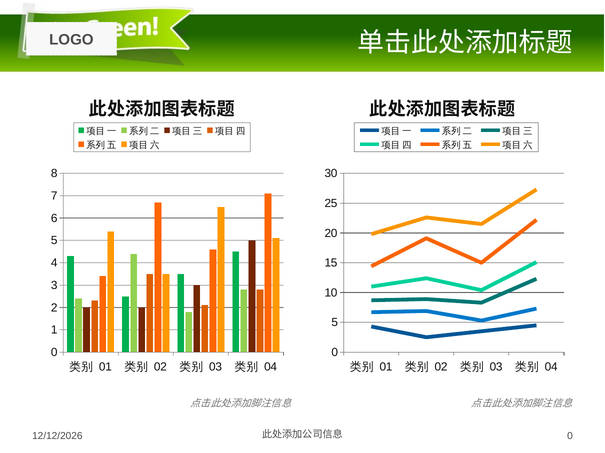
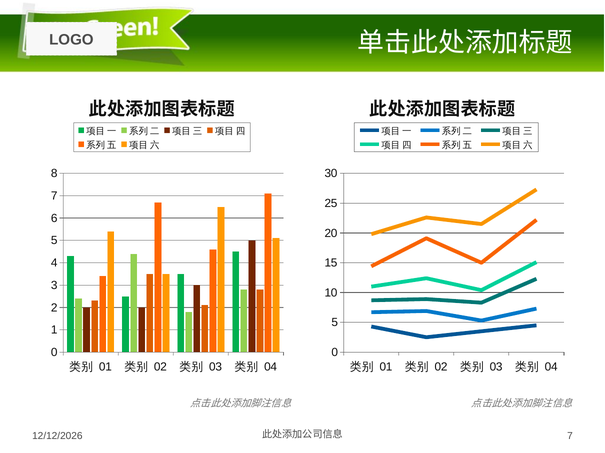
0 at (570, 437): 0 -> 7
